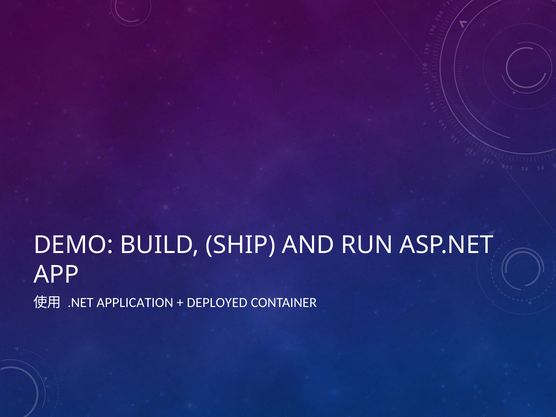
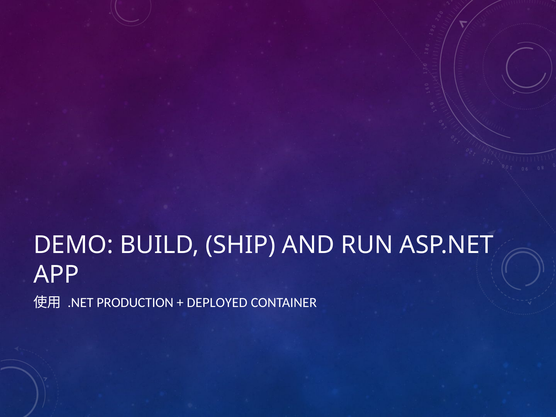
APPLICATION: APPLICATION -> PRODUCTION
